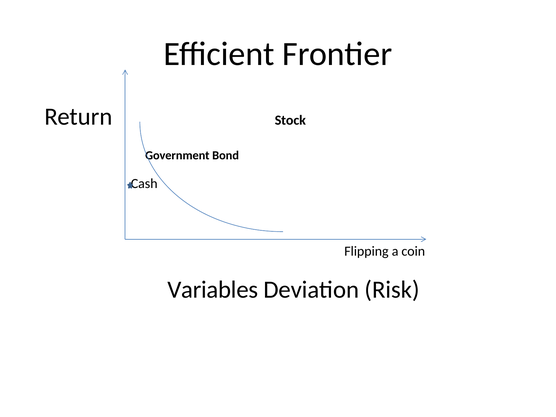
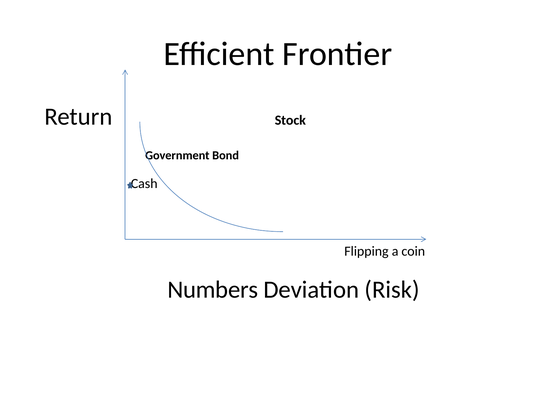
Variables: Variables -> Numbers
